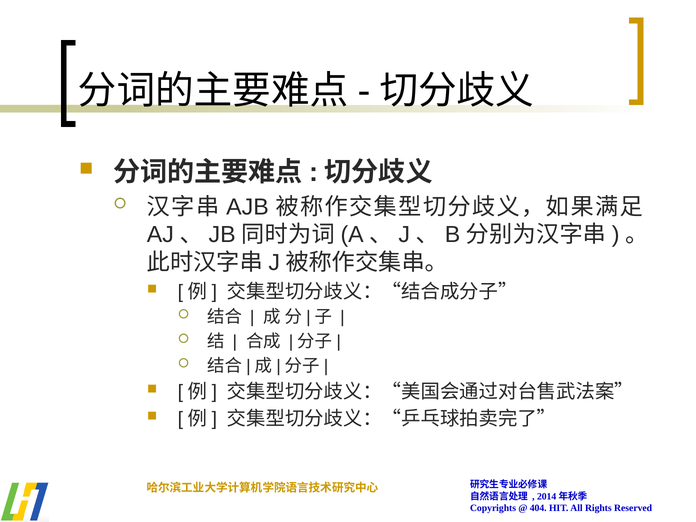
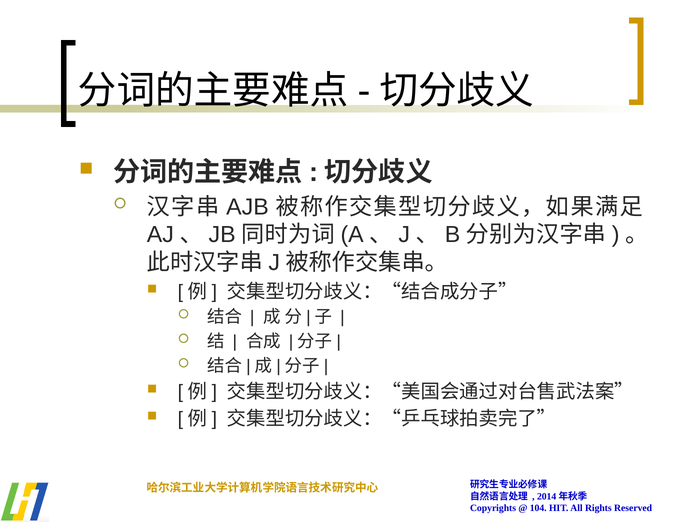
404: 404 -> 104
